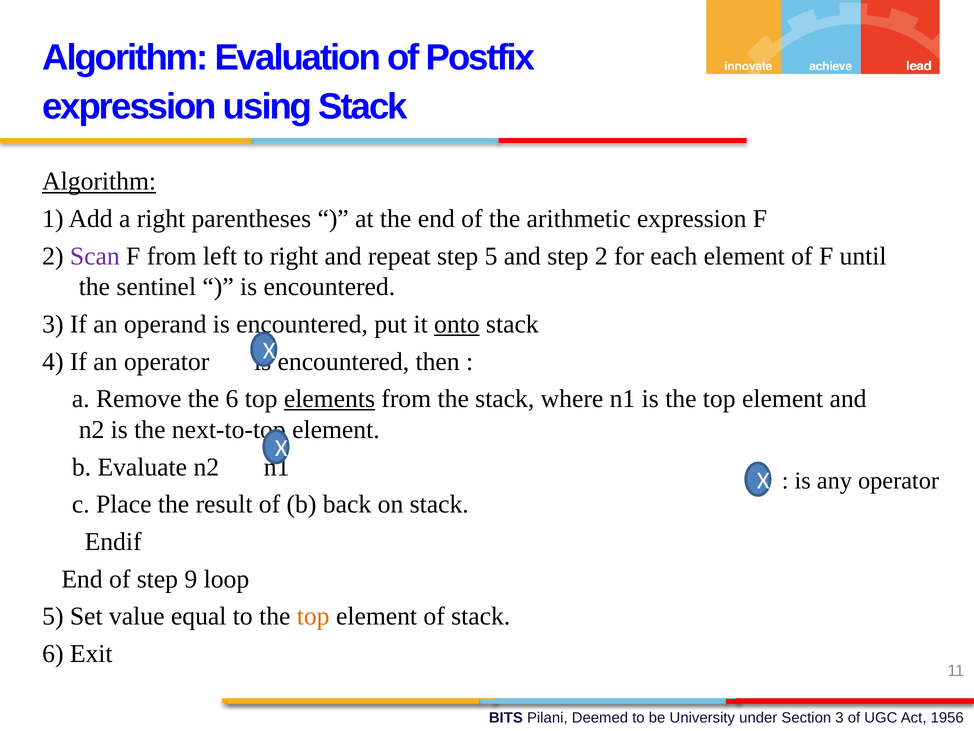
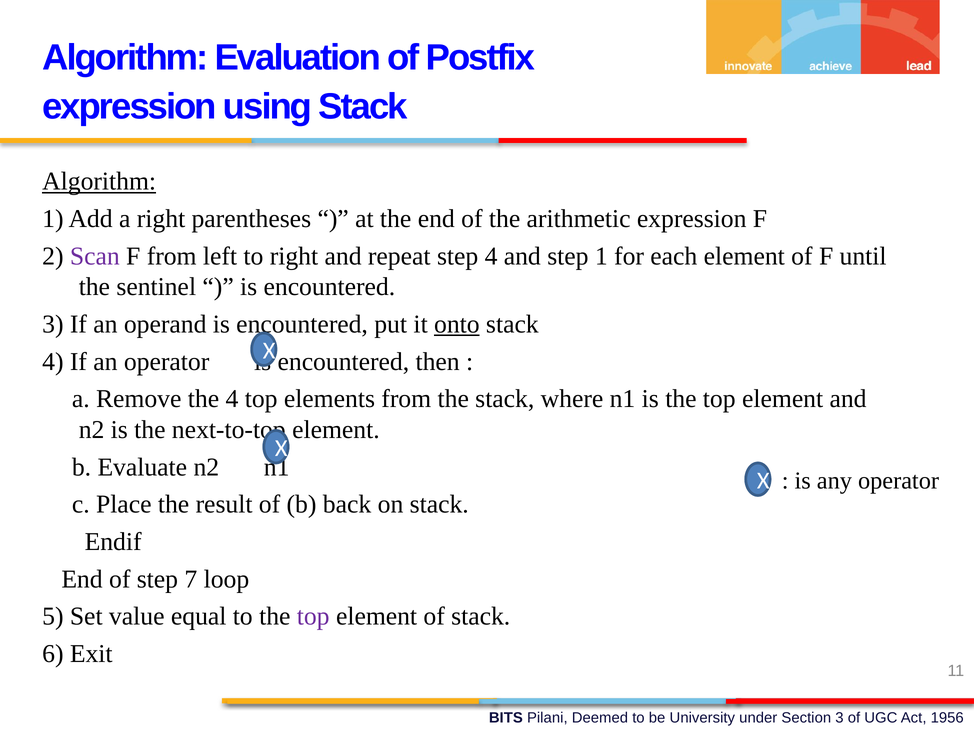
step 5: 5 -> 4
step 2: 2 -> 1
the 6: 6 -> 4
elements underline: present -> none
9: 9 -> 7
top at (313, 616) colour: orange -> purple
